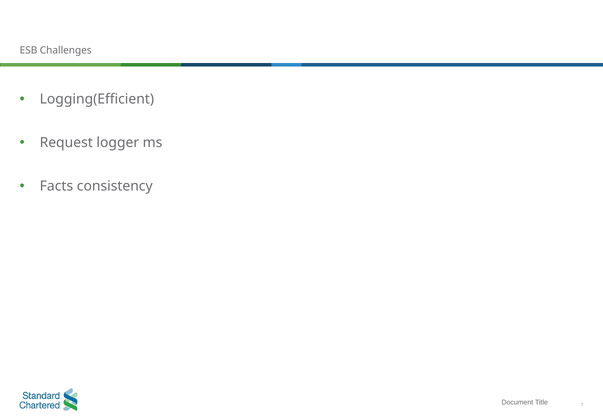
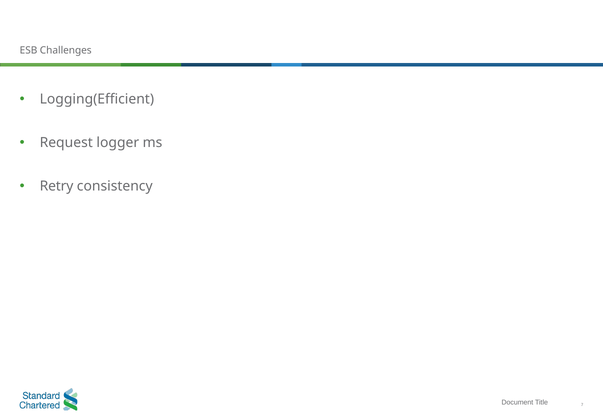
Facts: Facts -> Retry
